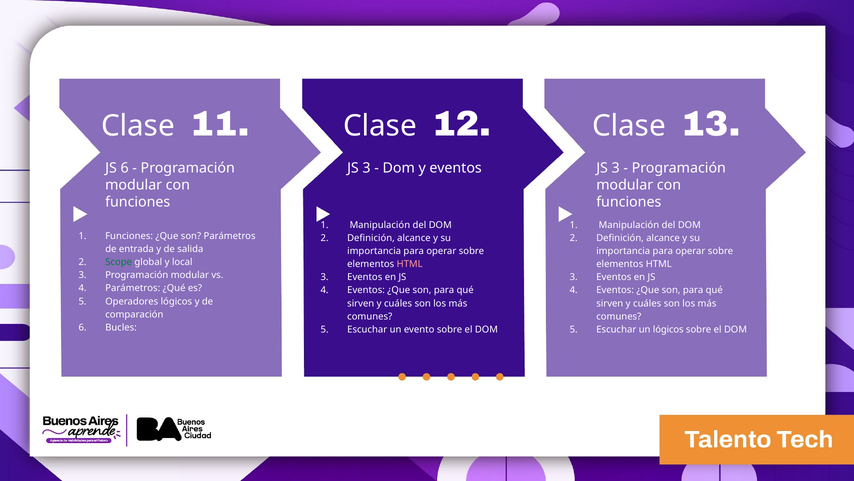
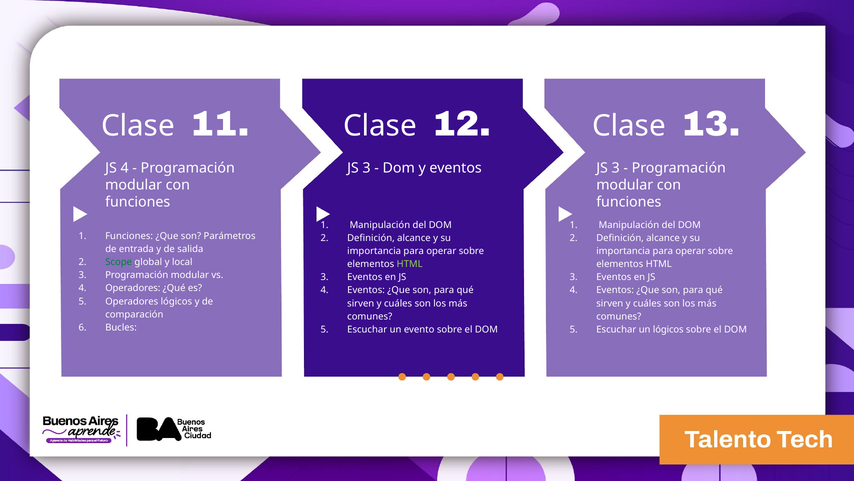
6 at (125, 168): 6 -> 4
HTML at (410, 264) colour: pink -> light green
Parámetros at (133, 288): Parámetros -> Operadores
